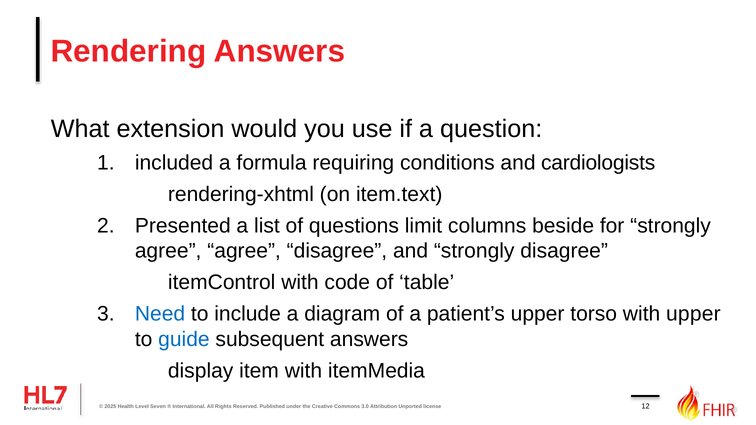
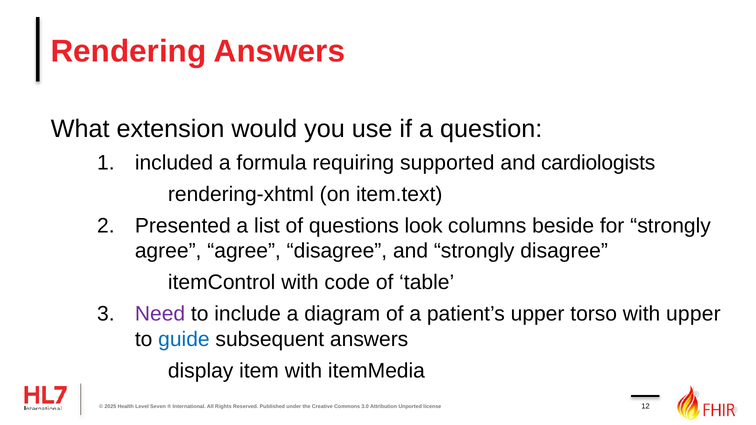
conditions: conditions -> supported
limit: limit -> look
Need colour: blue -> purple
